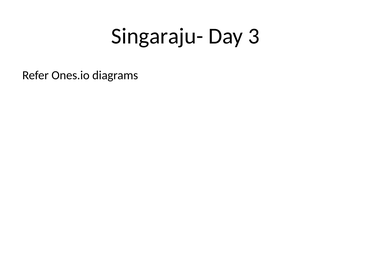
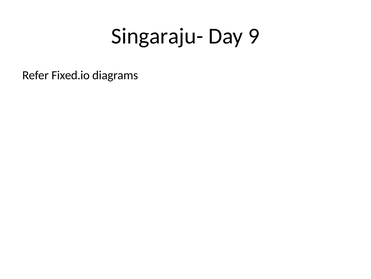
3: 3 -> 9
Ones.io: Ones.io -> Fixed.io
